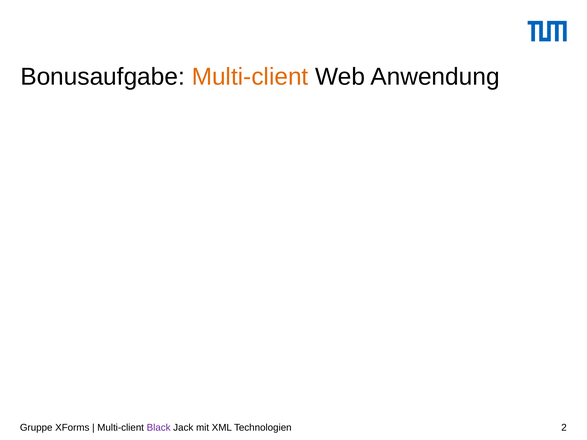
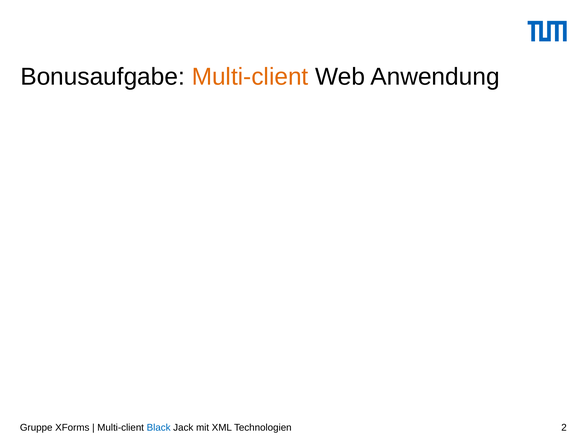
Black colour: purple -> blue
